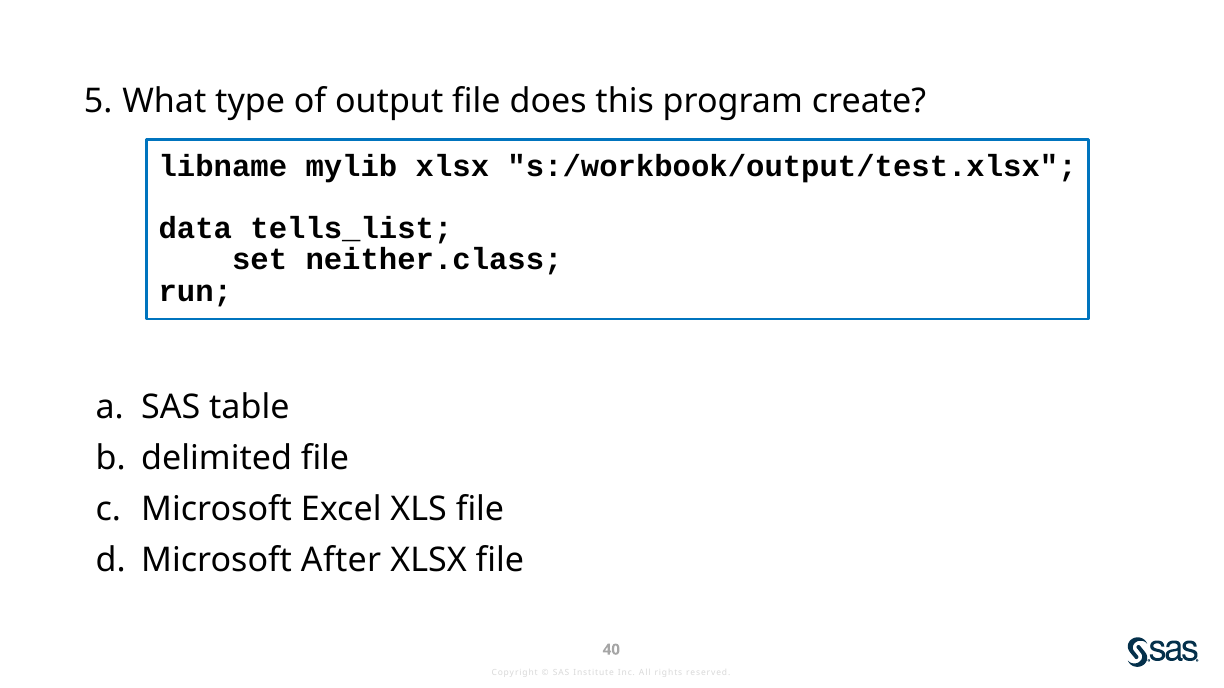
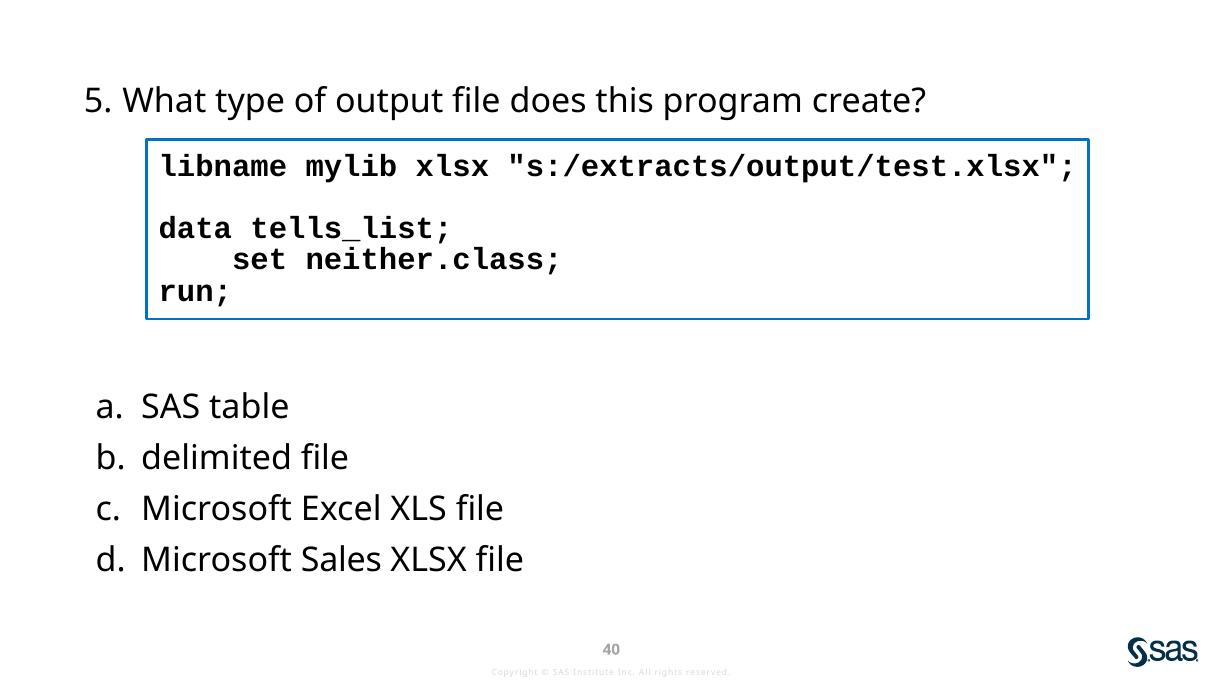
s:/workbook/output/test.xlsx: s:/workbook/output/test.xlsx -> s:/extracts/output/test.xlsx
After: After -> Sales
